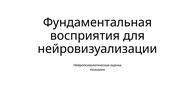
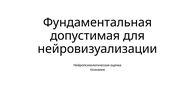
восприятия: восприятия -> допустимая
